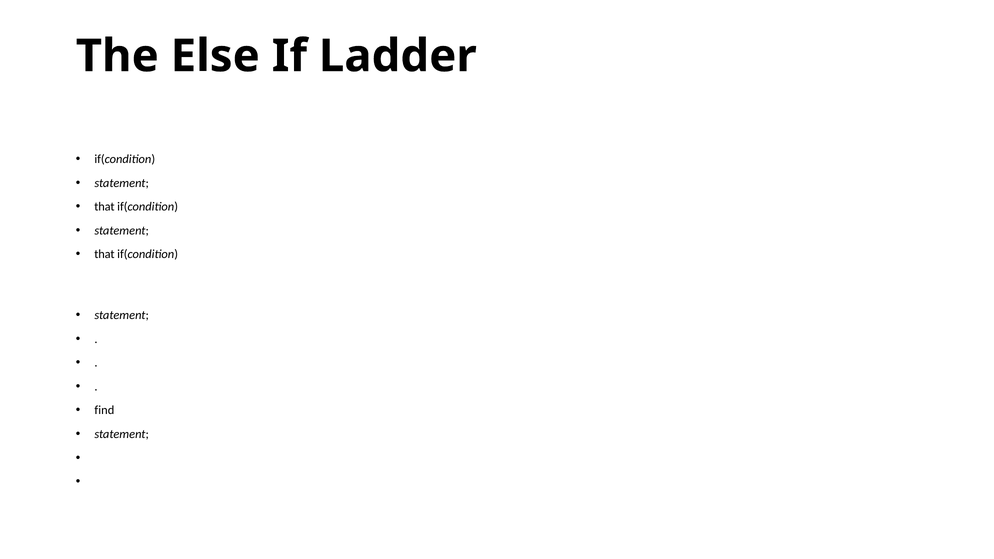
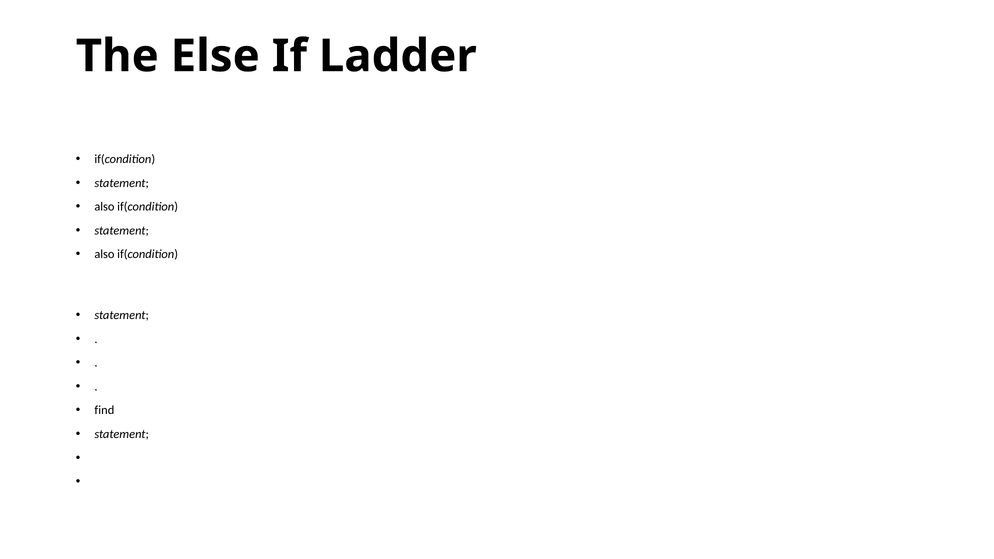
that at (104, 207): that -> also
that at (104, 254): that -> also
